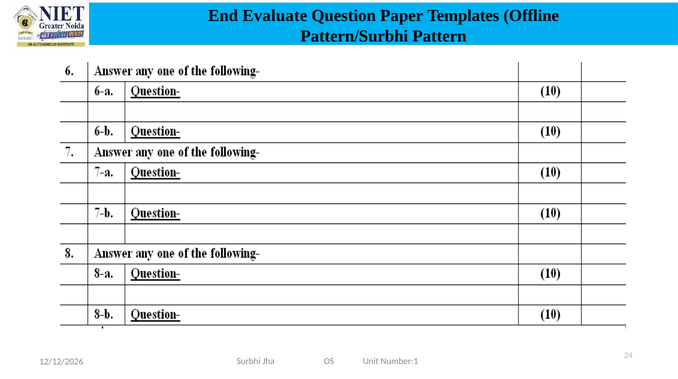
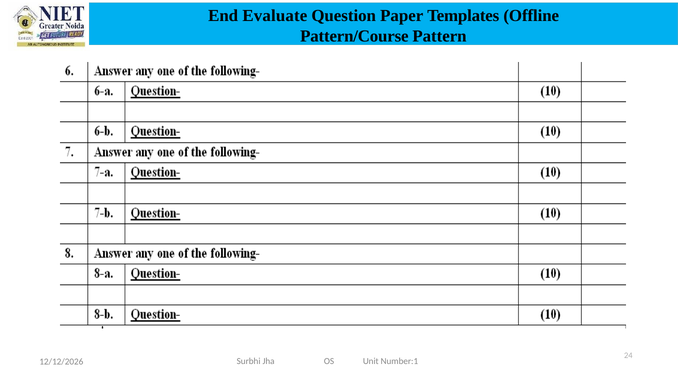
Pattern/Surbhi: Pattern/Surbhi -> Pattern/Course
